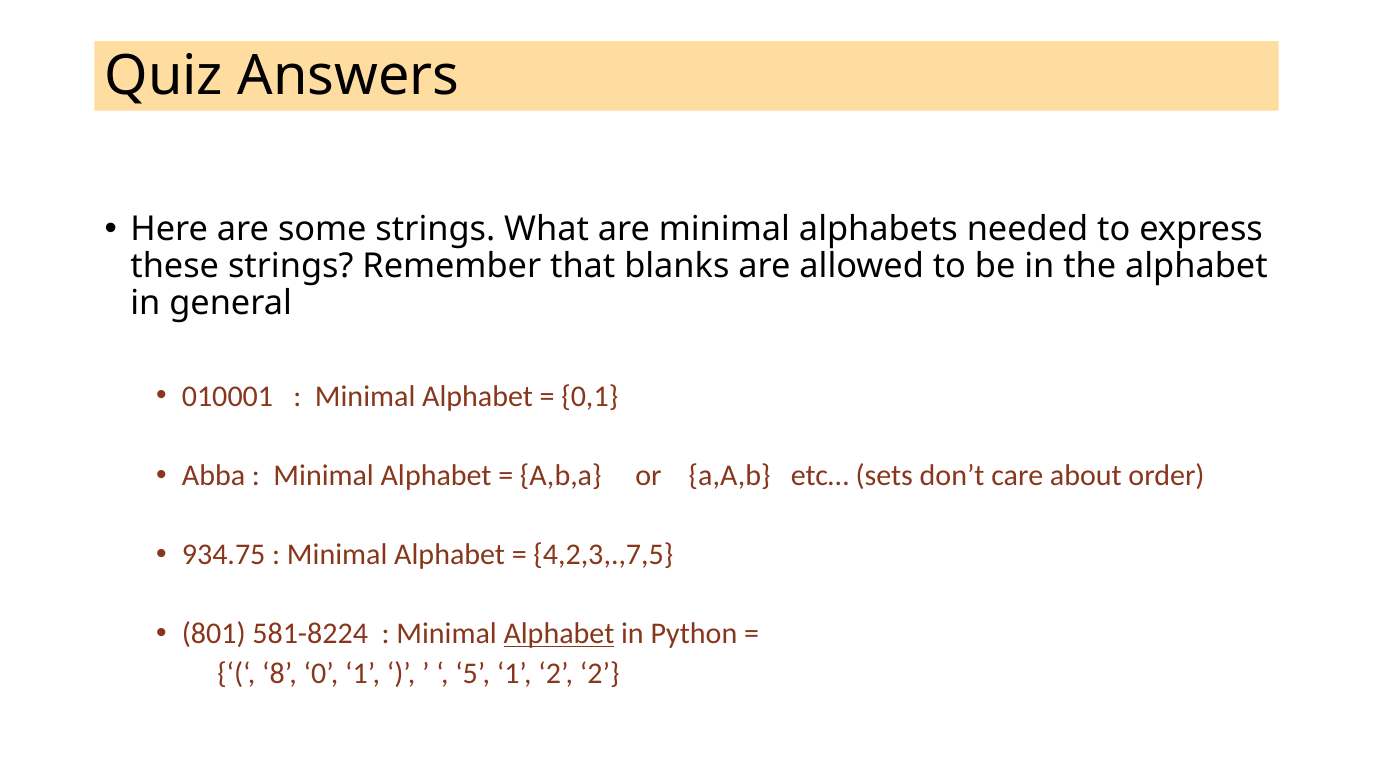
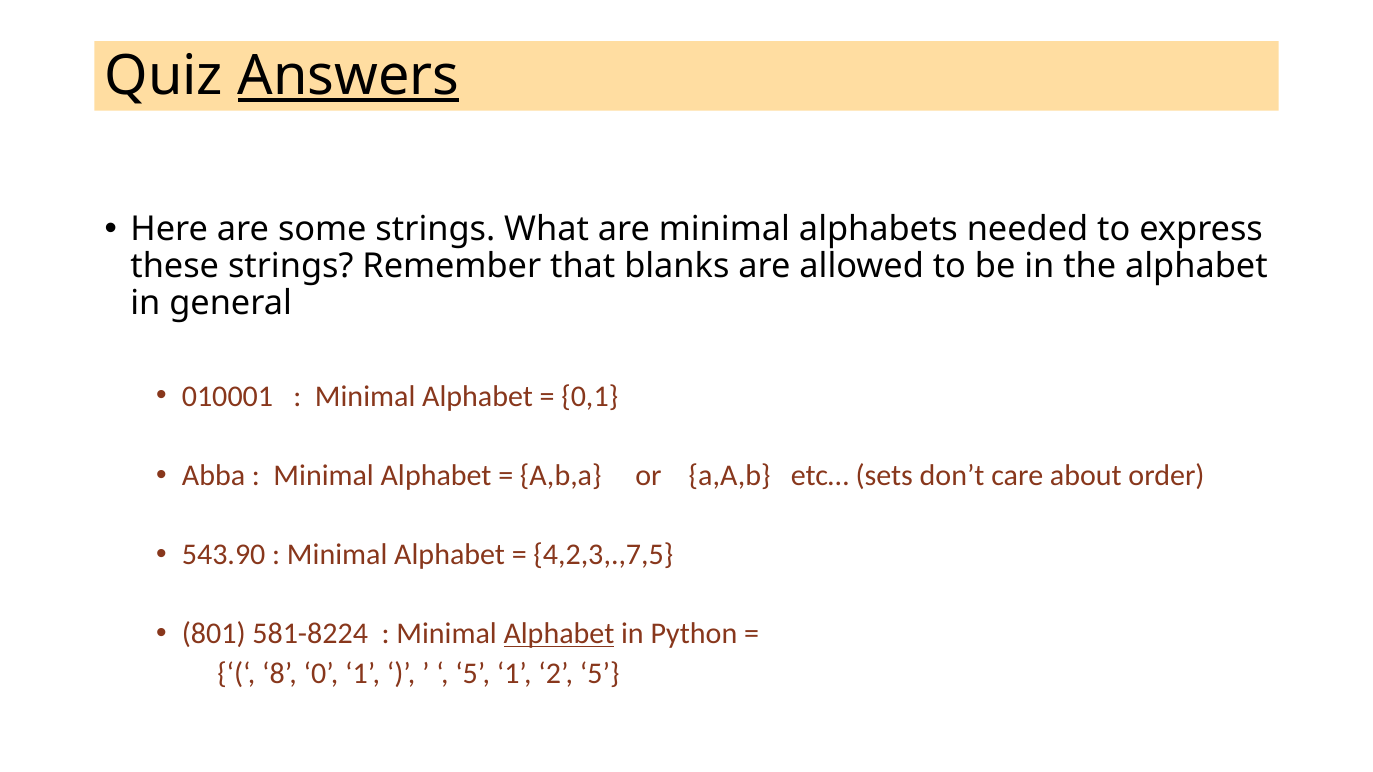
Answers underline: none -> present
934.75: 934.75 -> 543.90
2 2: 2 -> 5
